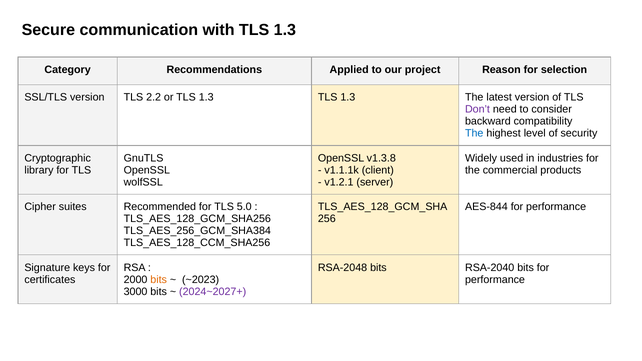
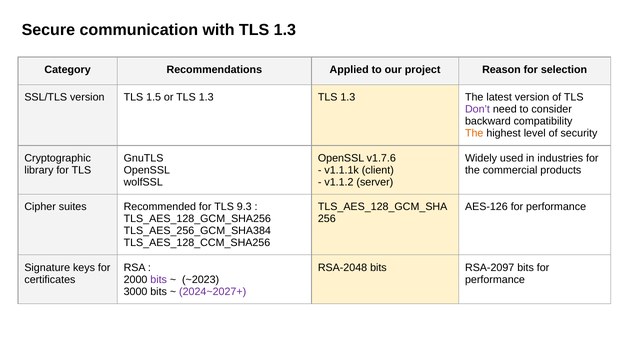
2.2: 2.2 -> 1.5
The at (474, 133) colour: blue -> orange
v1.3.8: v1.3.8 -> v1.7.6
v1.2.1: v1.2.1 -> v1.1.2
5.0: 5.0 -> 9.3
AES-844: AES-844 -> AES-126
RSA-2040: RSA-2040 -> RSA-2097
bits at (159, 280) colour: orange -> purple
